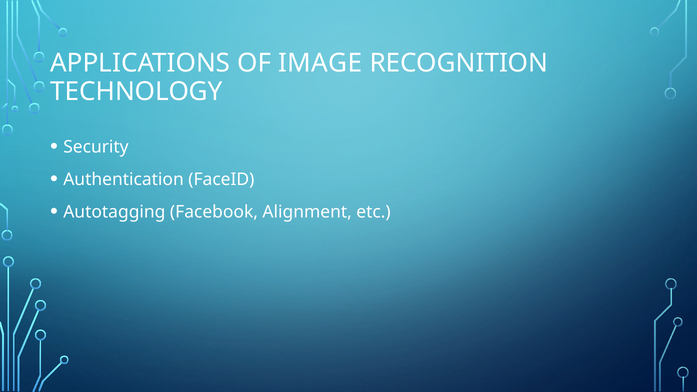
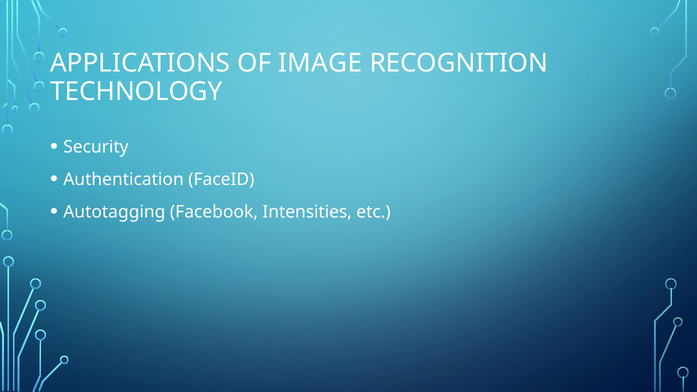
Alignment: Alignment -> Intensities
